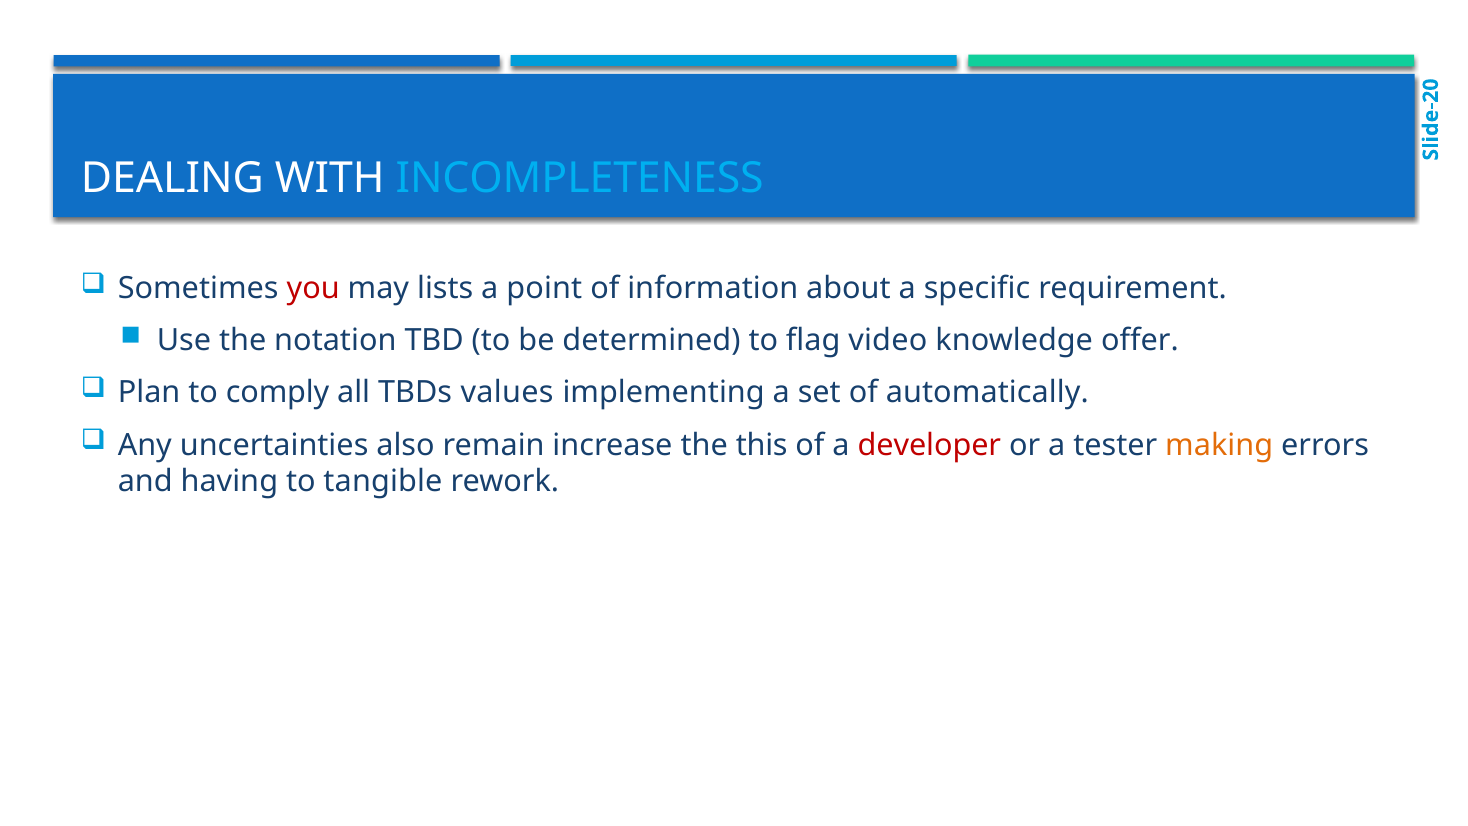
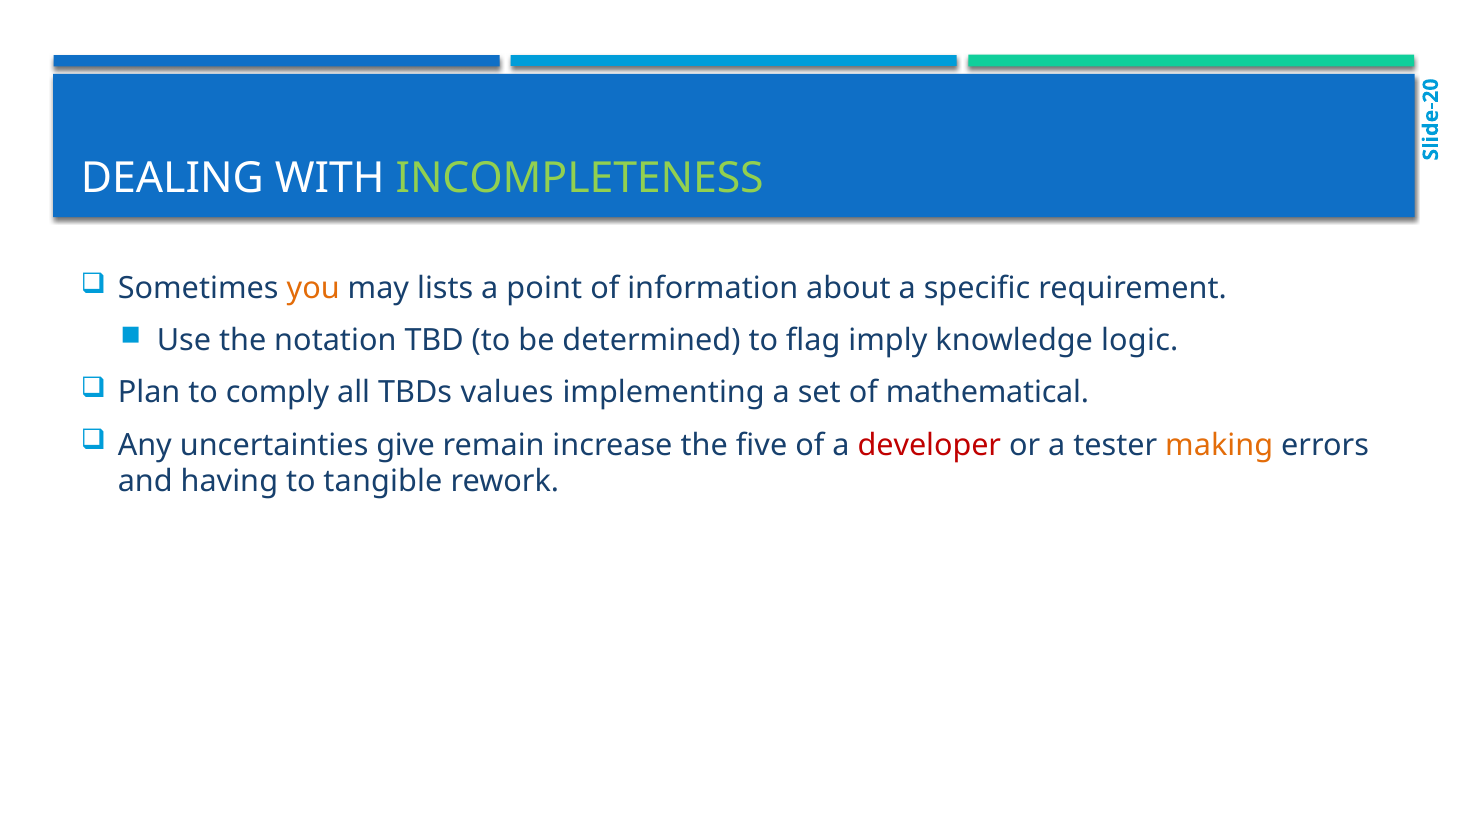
INCOMPLETENESS colour: light blue -> light green
you colour: red -> orange
video: video -> imply
offer: offer -> logic
automatically: automatically -> mathematical
also: also -> give
this: this -> five
